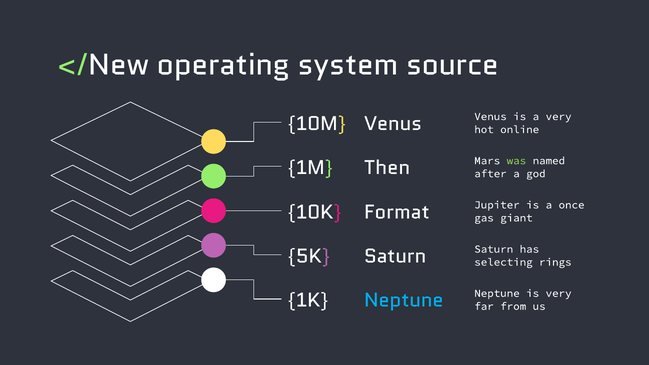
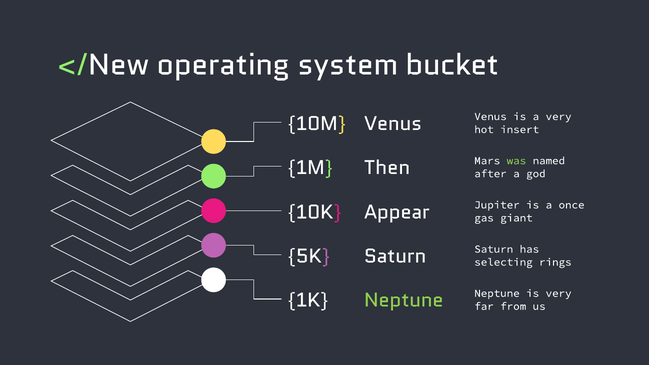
source: source -> bucket
online: online -> insert
Format: Format -> Appear
Neptune at (404, 300) colour: light blue -> light green
